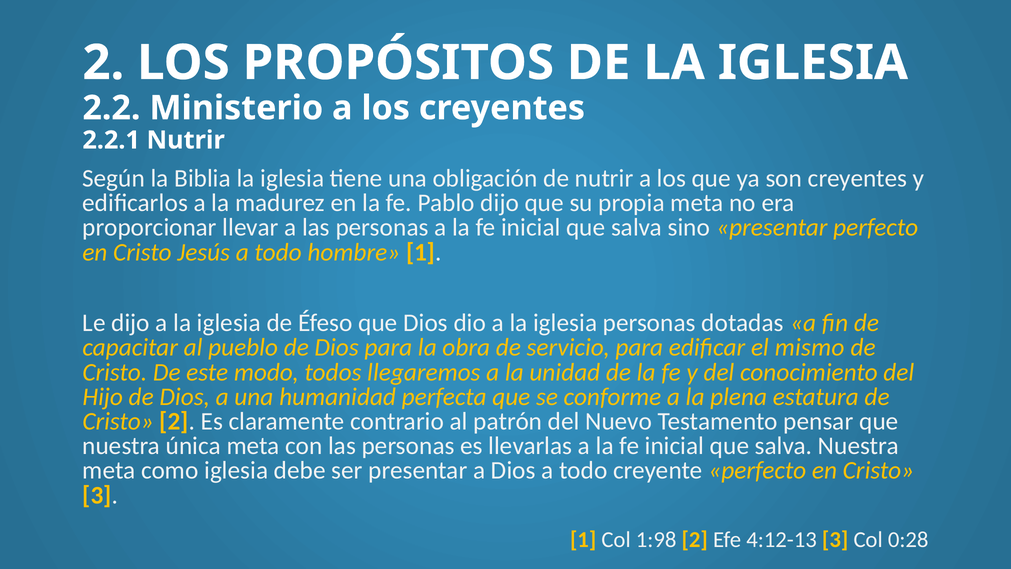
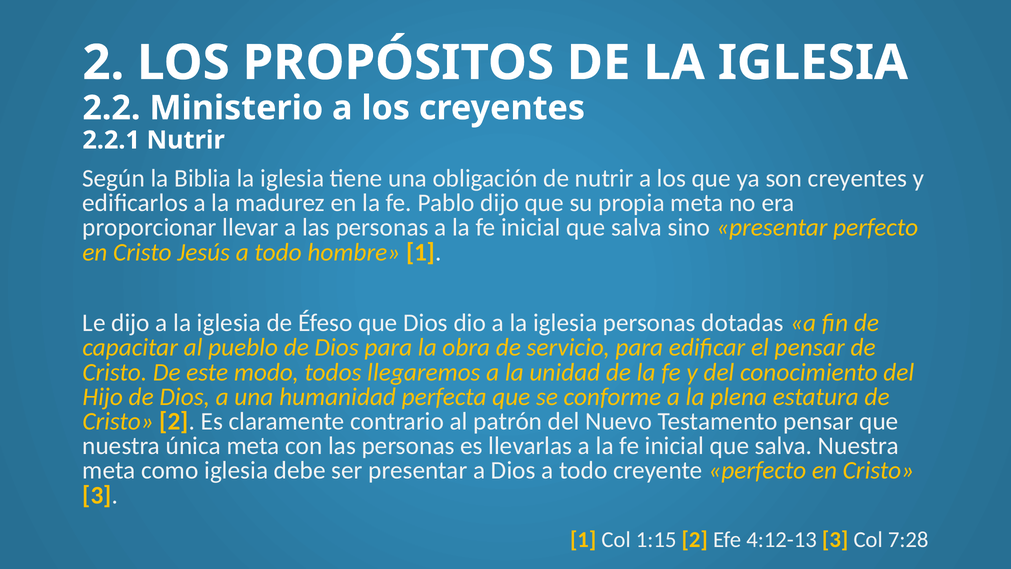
el mismo: mismo -> pensar
1:98: 1:98 -> 1:15
0:28: 0:28 -> 7:28
